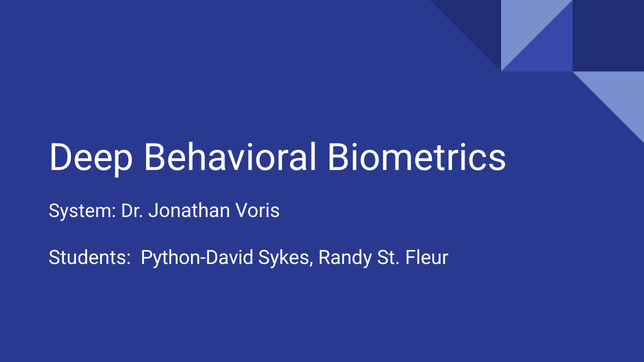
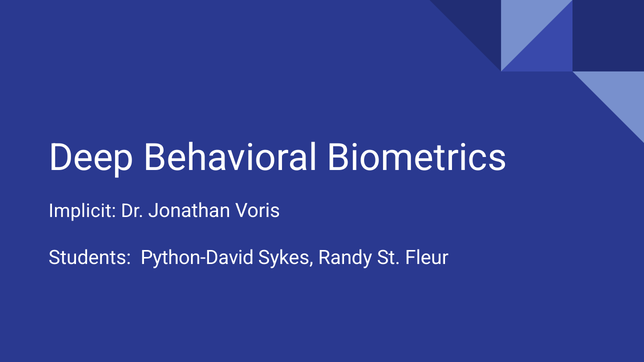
System: System -> Implicit
